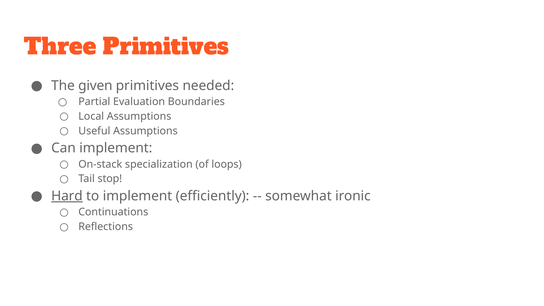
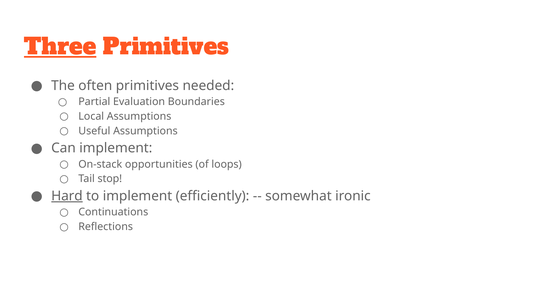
Three underline: none -> present
given: given -> often
specialization: specialization -> opportunities
